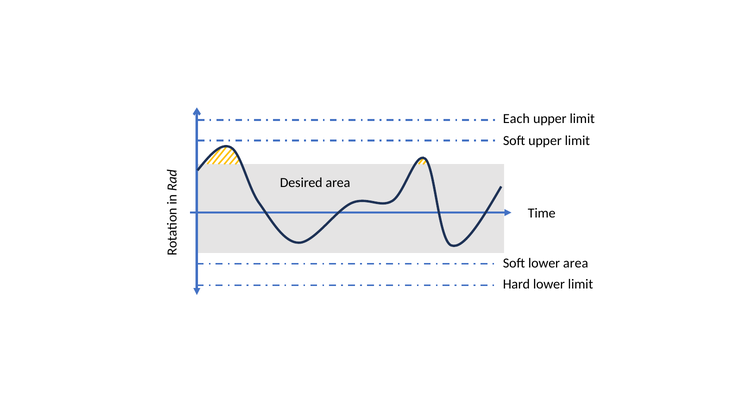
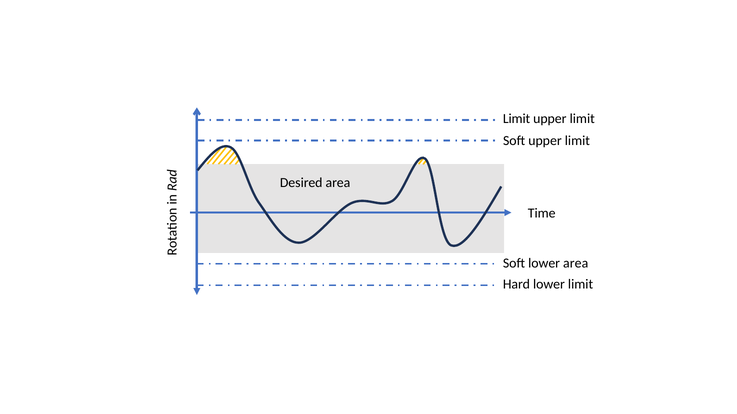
Each at (516, 119): Each -> Limit
